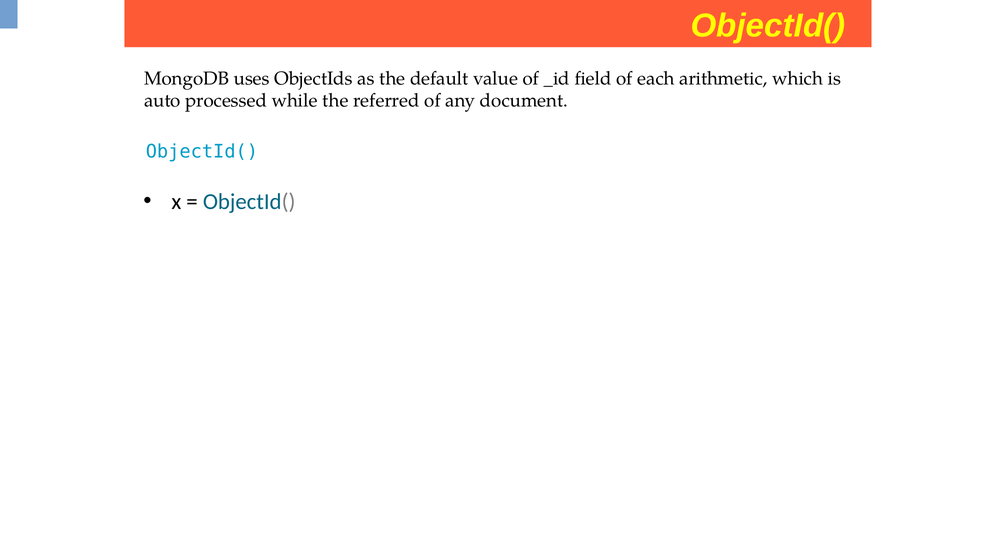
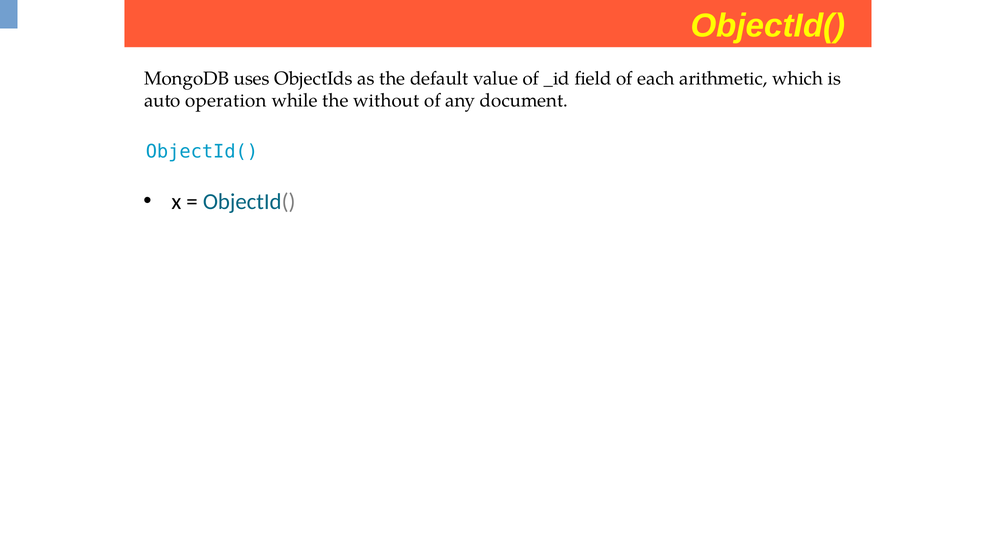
processed: processed -> operation
referred: referred -> without
